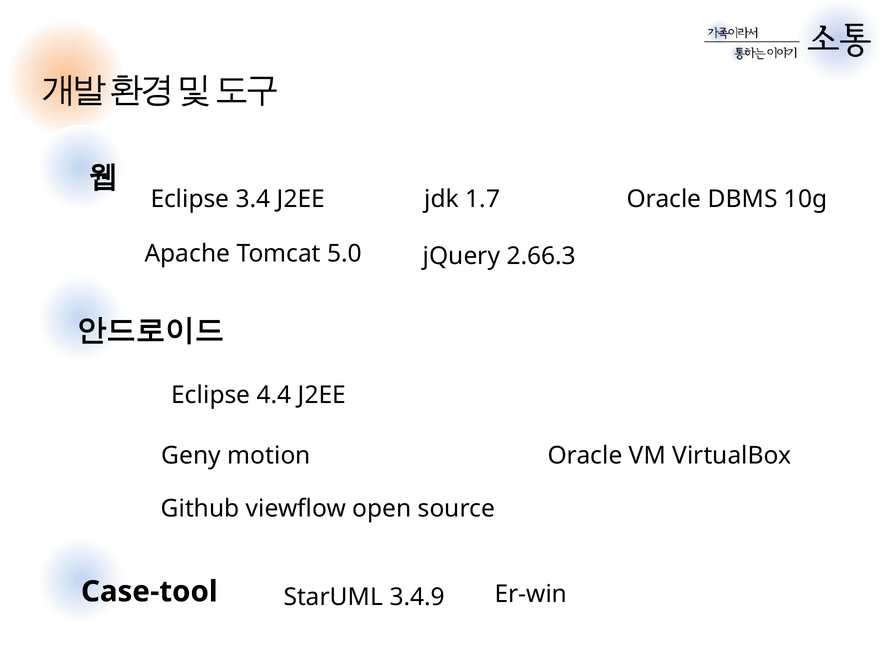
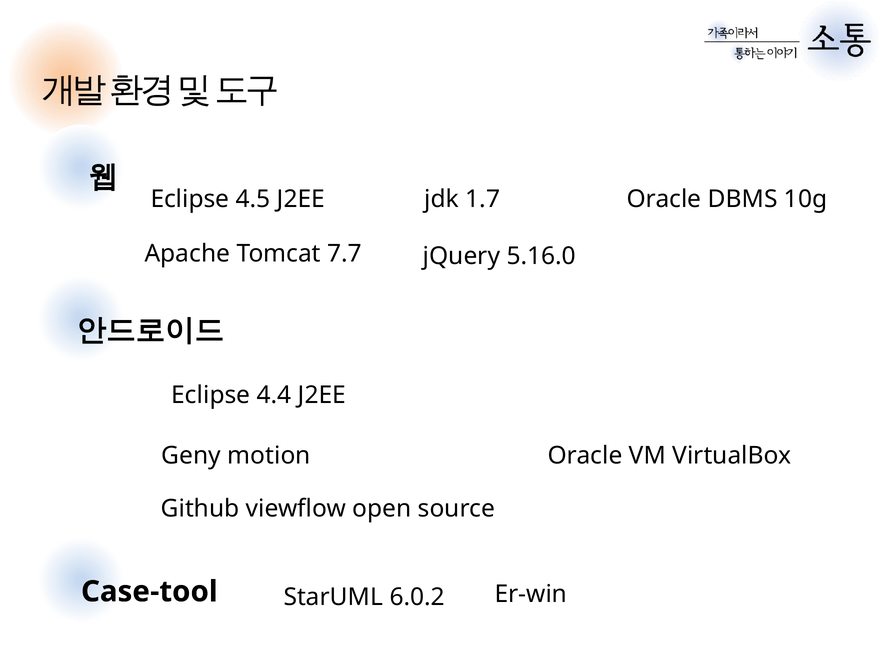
3.4: 3.4 -> 4.5
5.0: 5.0 -> 7.7
2.66.3: 2.66.3 -> 5.16.0
3.4.9: 3.4.9 -> 6.0.2
